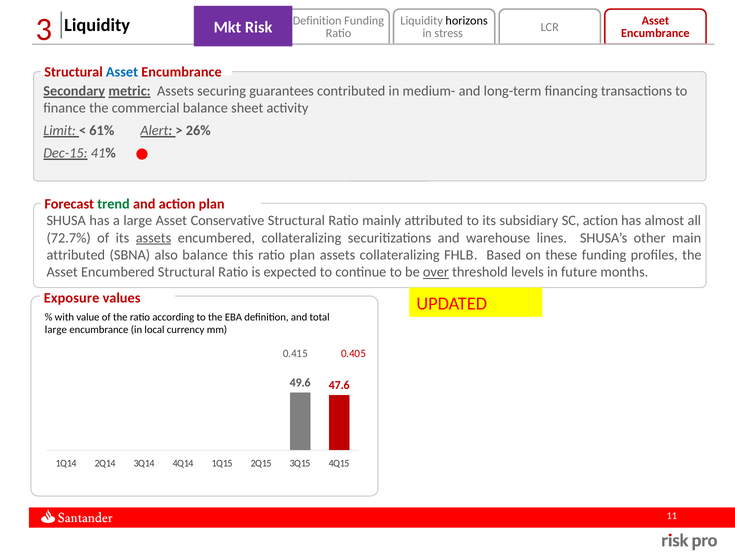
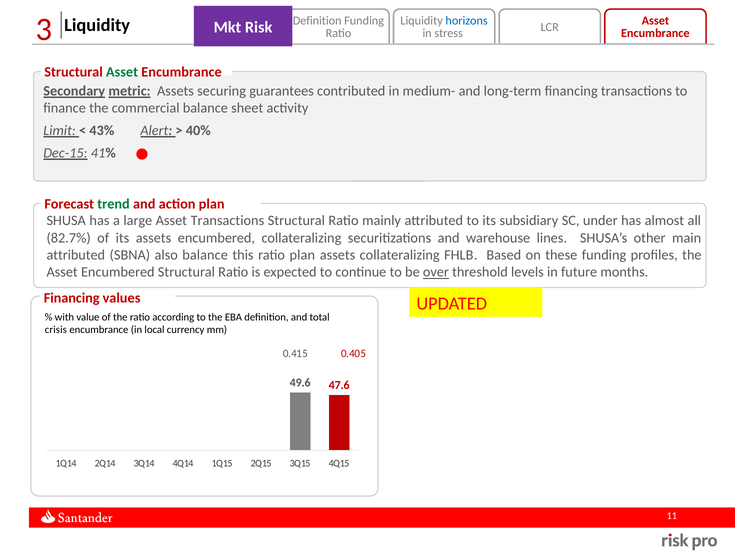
horizons colour: black -> blue
Asset at (122, 72) colour: blue -> green
61%: 61% -> 43%
26%: 26% -> 40%
Asset Conservative: Conservative -> Transactions
SC action: action -> under
72.7%: 72.7% -> 82.7%
assets at (153, 238) underline: present -> none
Exposure at (72, 298): Exposure -> Financing
large at (56, 330): large -> crisis
